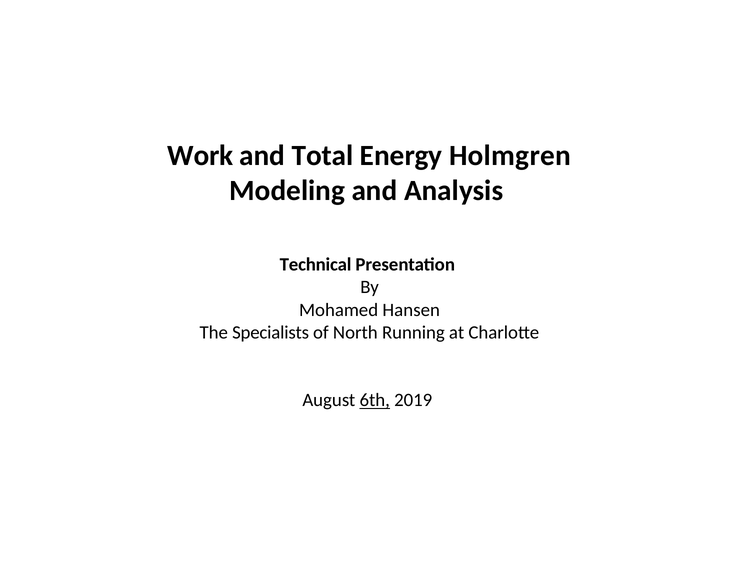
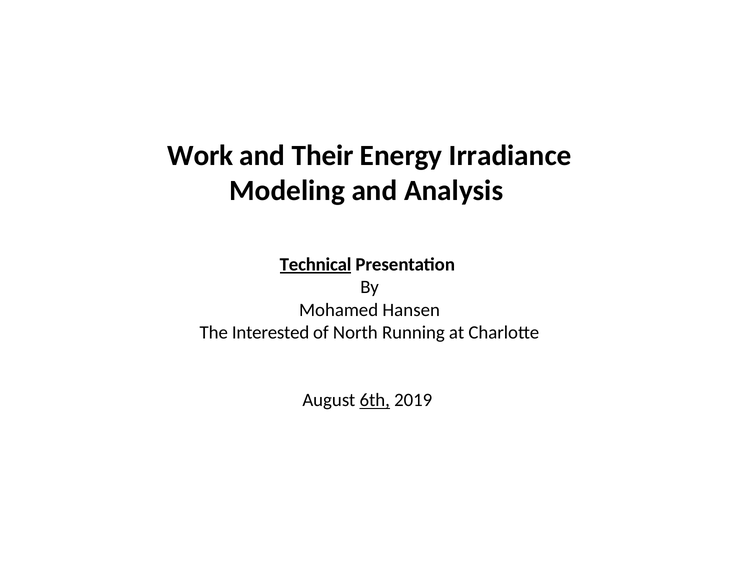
Total: Total -> Their
Holmgren: Holmgren -> Irradiance
Technical underline: none -> present
Specialists: Specialists -> Interested
